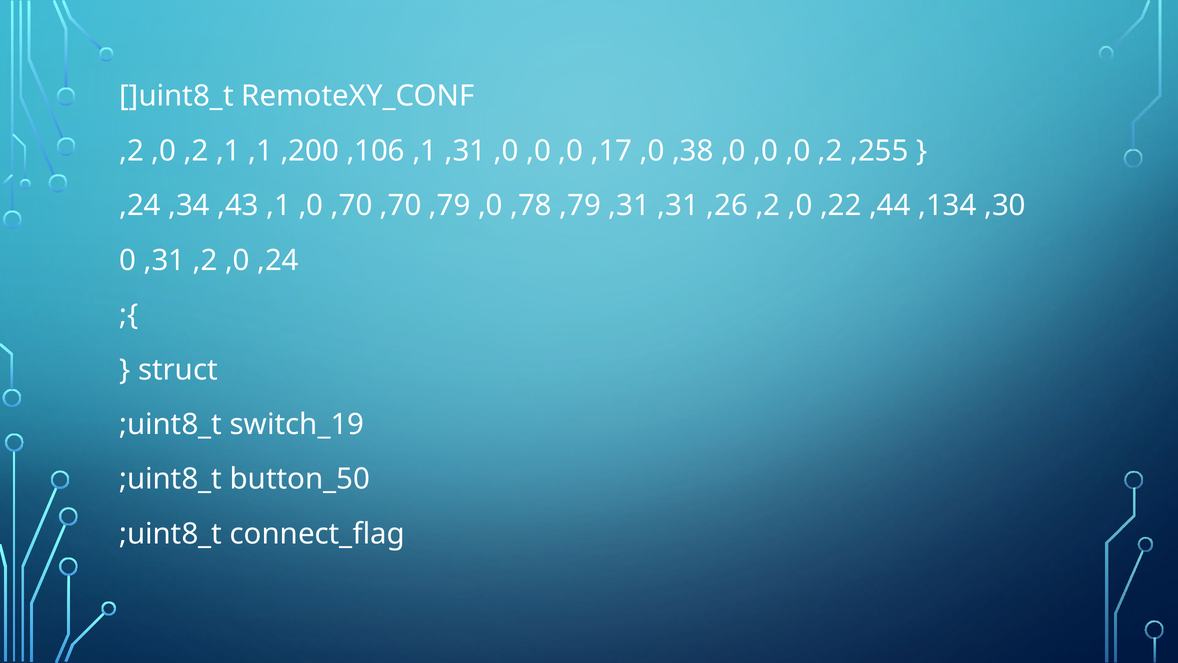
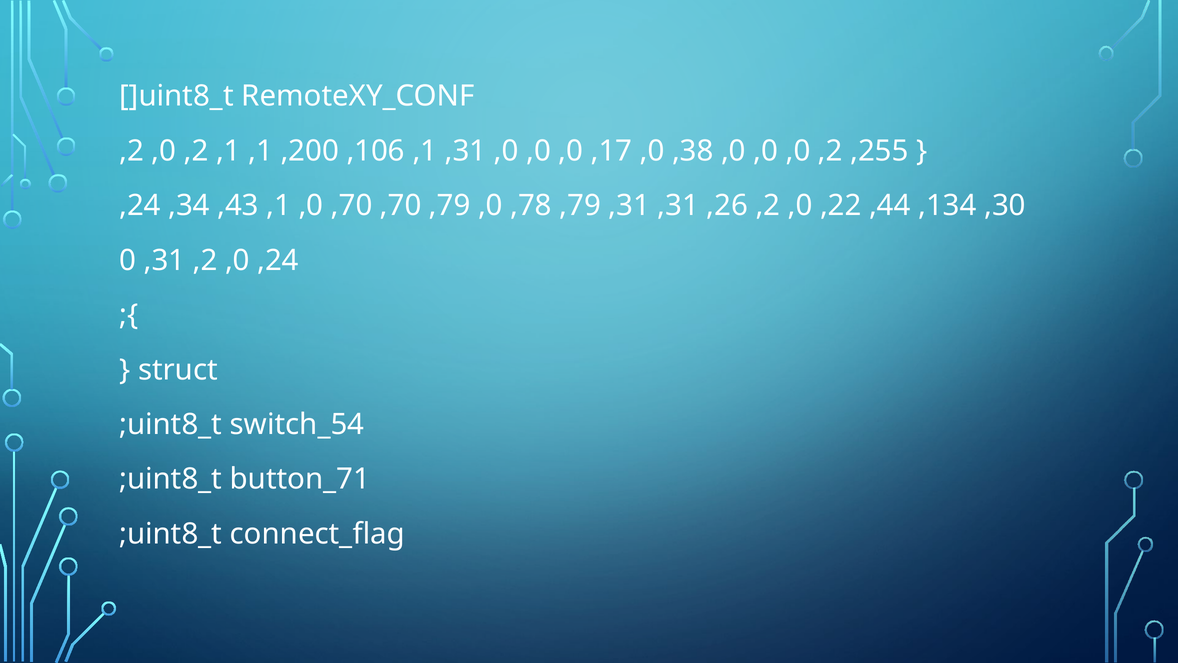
switch_19: switch_19 -> switch_54
button_50: button_50 -> button_71
